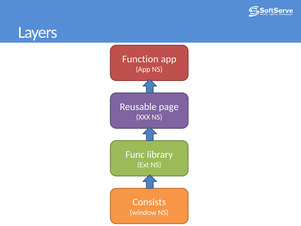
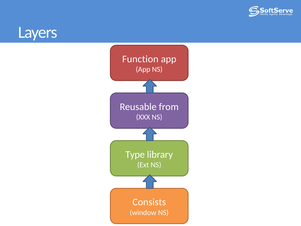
page: page -> from
Func: Func -> Type
